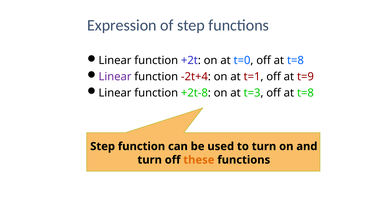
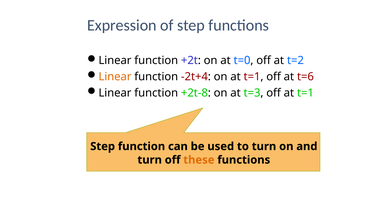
t=0 off at t=8: t=8 -> t=2
Linear at (115, 76) colour: purple -> orange
t=9: t=9 -> t=6
t=3 off at t=8: t=8 -> t=1
